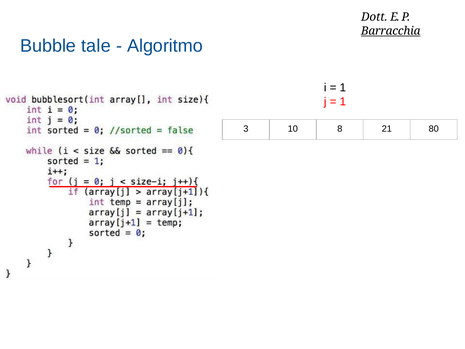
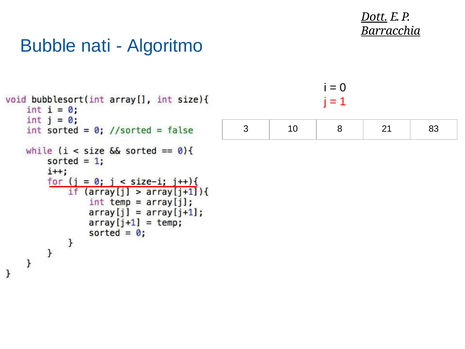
Dott underline: none -> present
tale: tale -> nati
1 at (343, 88): 1 -> 0
80: 80 -> 83
